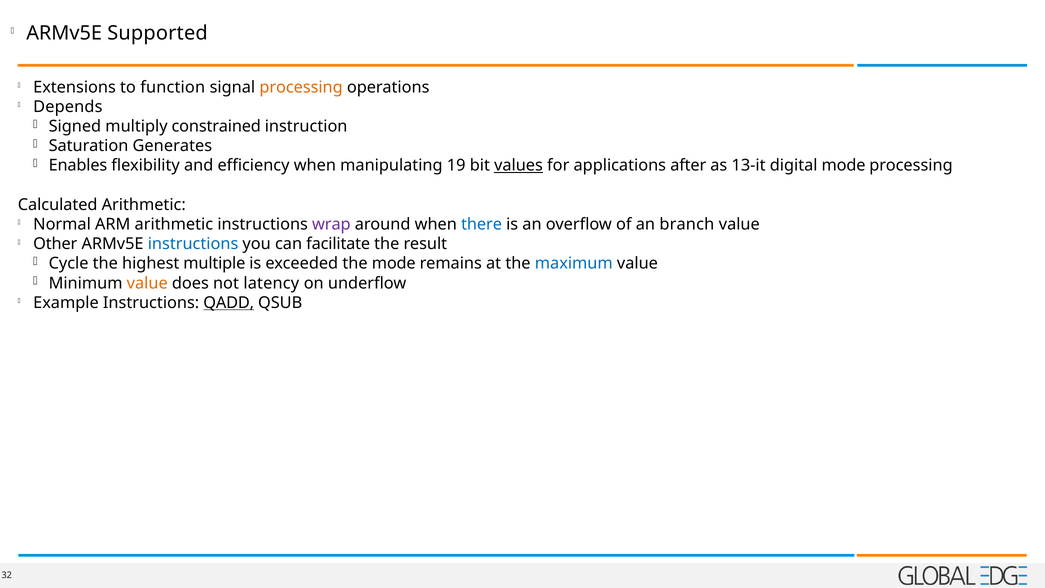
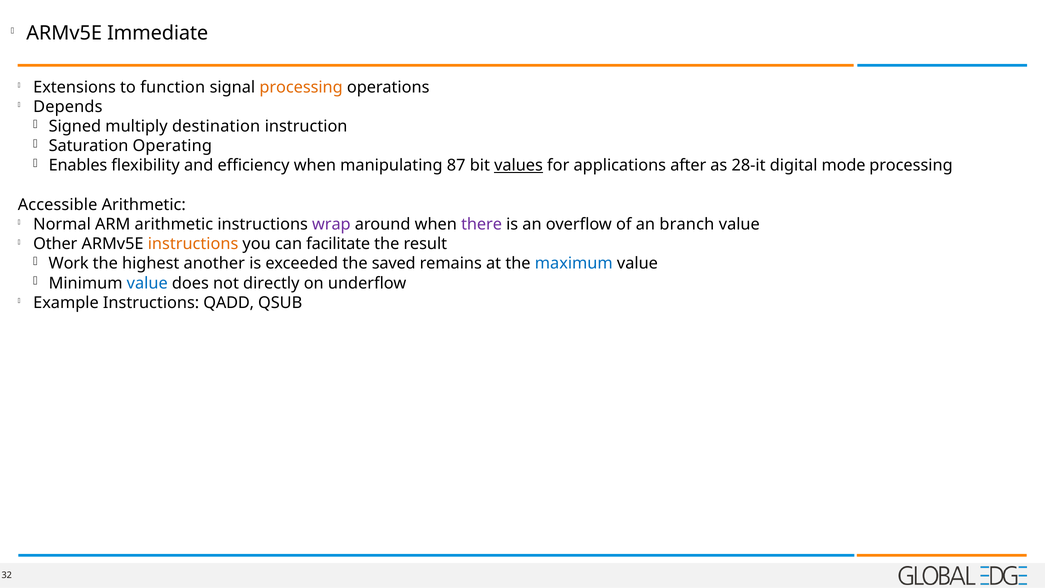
Supported: Supported -> Immediate
constrained: constrained -> destination
Generates: Generates -> Operating
19: 19 -> 87
13-it: 13-it -> 28-it
Calculated: Calculated -> Accessible
there colour: blue -> purple
instructions at (193, 244) colour: blue -> orange
Cycle: Cycle -> Work
multiple: multiple -> another
the mode: mode -> saved
value at (147, 283) colour: orange -> blue
latency: latency -> directly
QADD underline: present -> none
